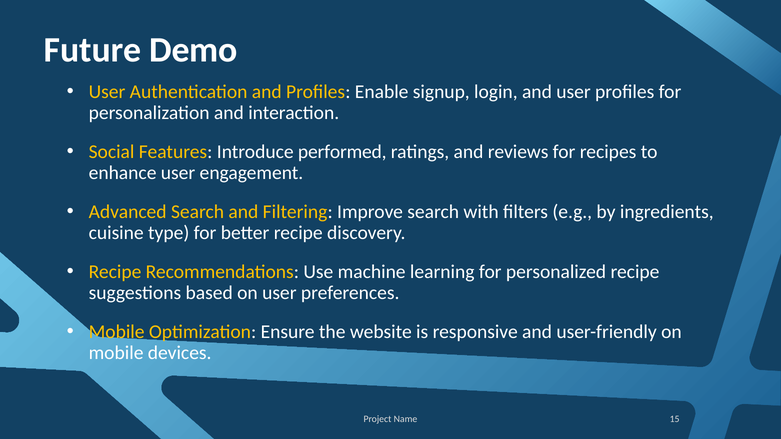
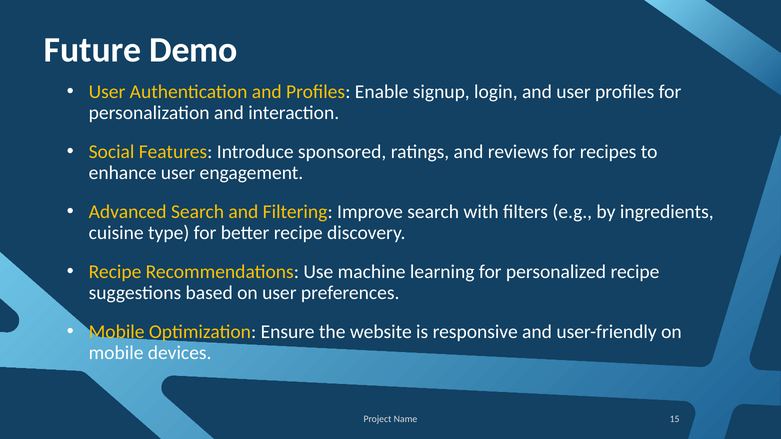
performed: performed -> sponsored
